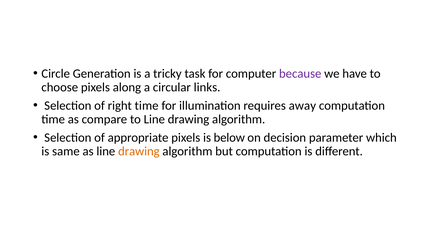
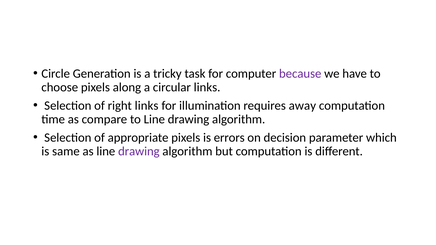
right time: time -> links
below: below -> errors
drawing at (139, 151) colour: orange -> purple
